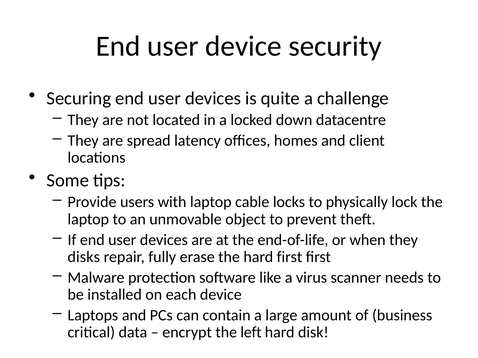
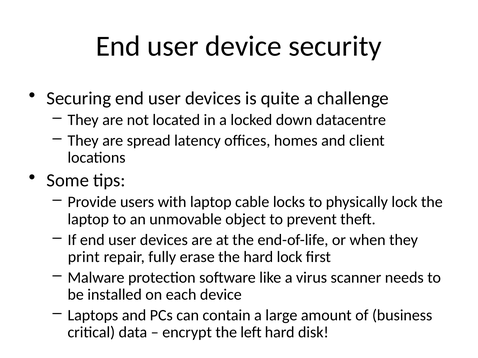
disks: disks -> print
hard first: first -> lock
